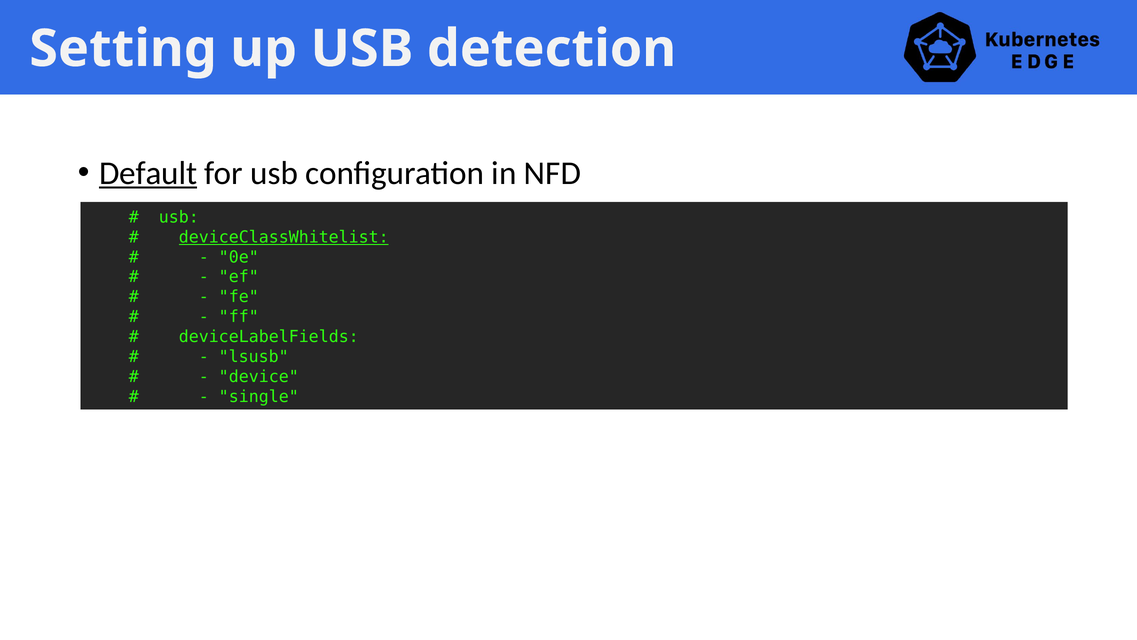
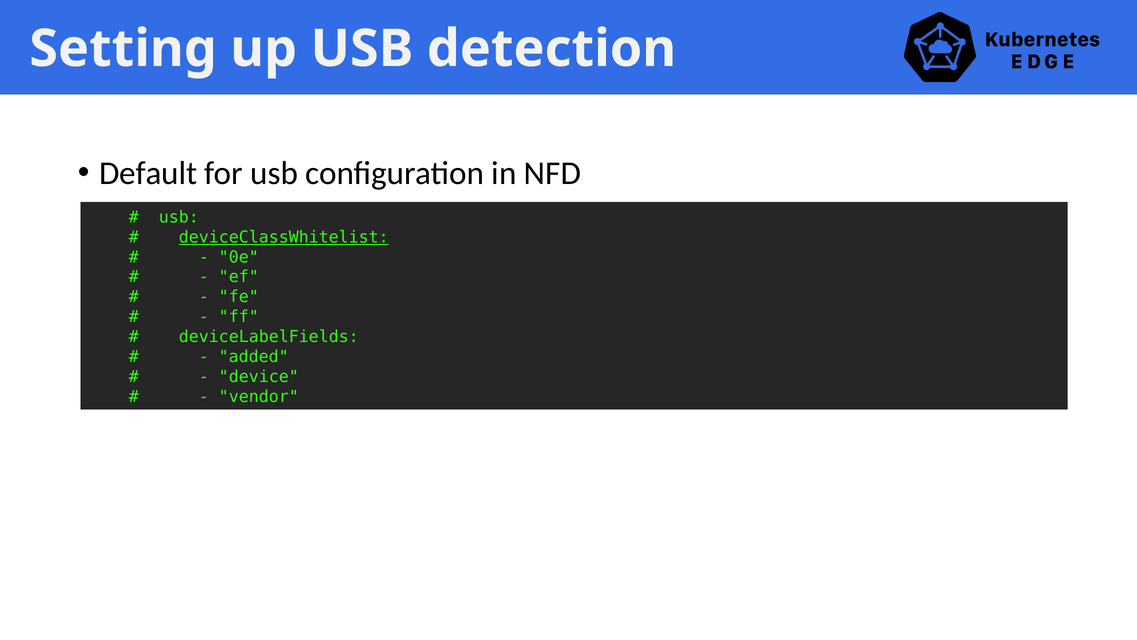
Default underline: present -> none
lsusb: lsusb -> added
single: single -> vendor
